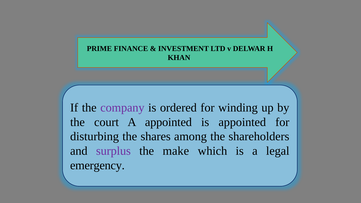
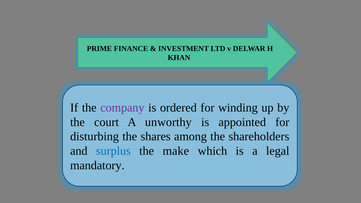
A appointed: appointed -> unworthy
surplus colour: purple -> blue
emergency: emergency -> mandatory
